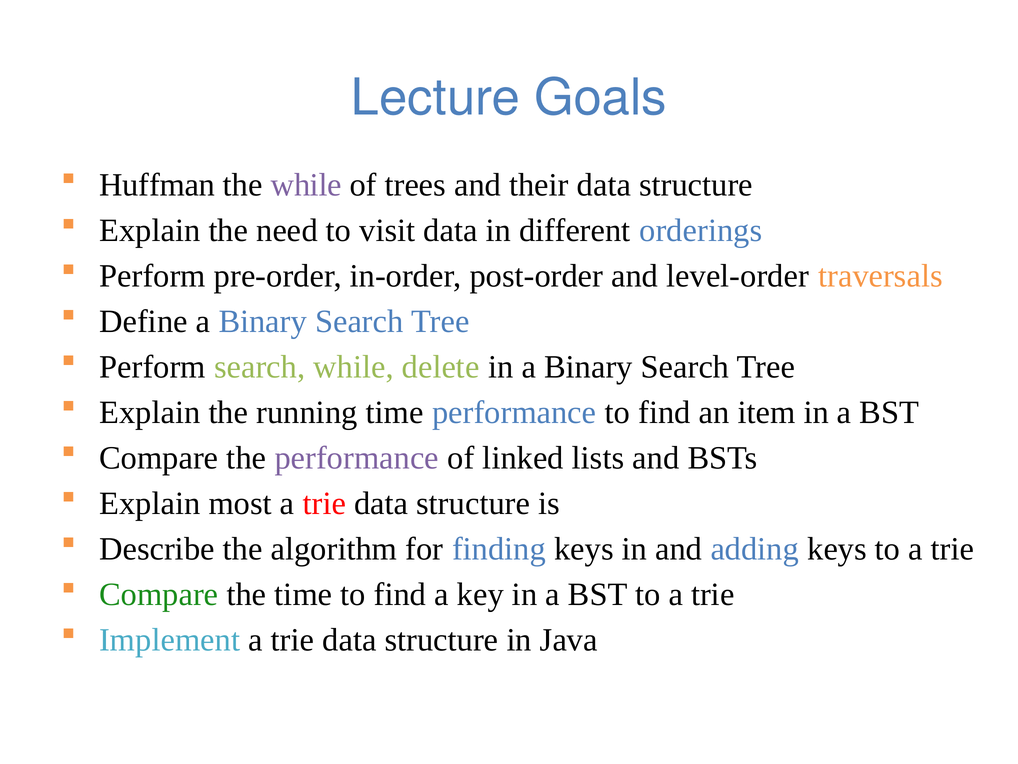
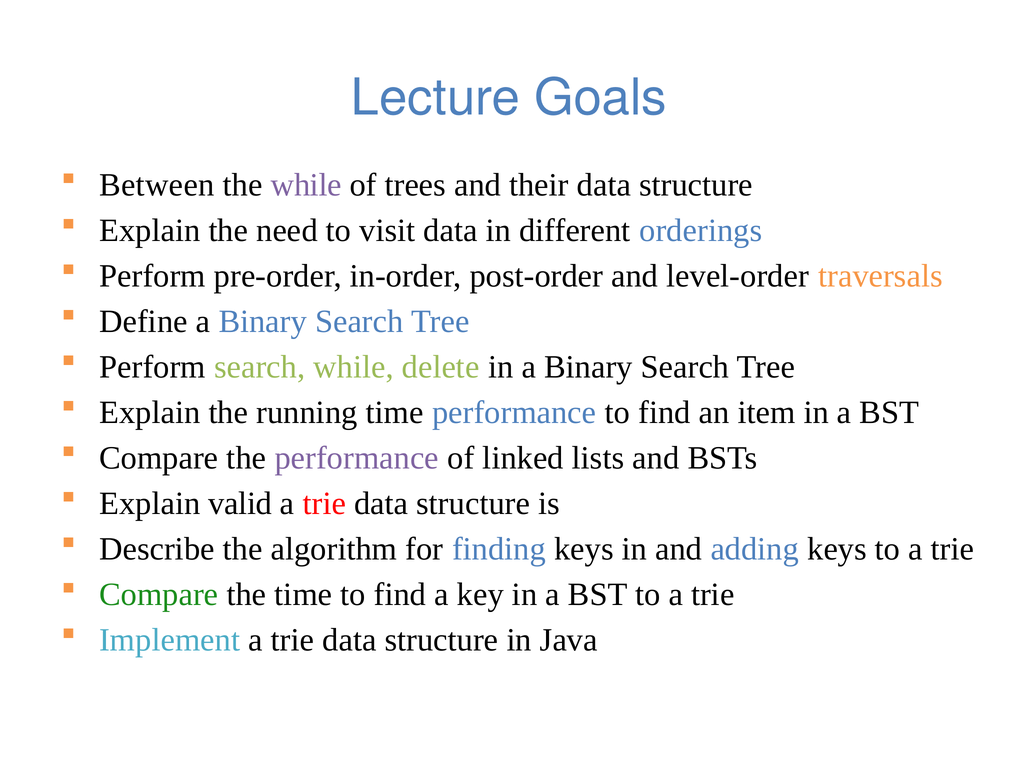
Huffman: Huffman -> Between
most: most -> valid
